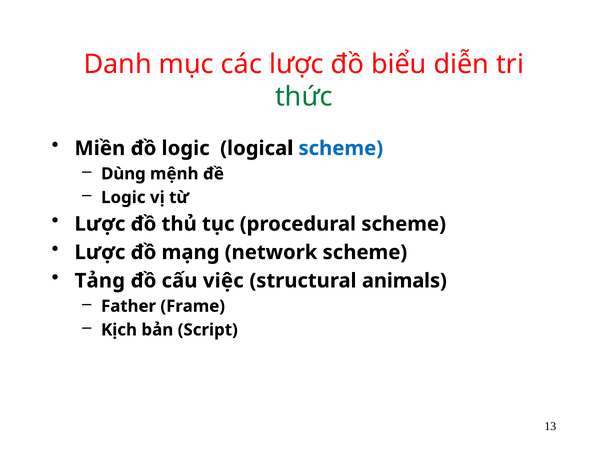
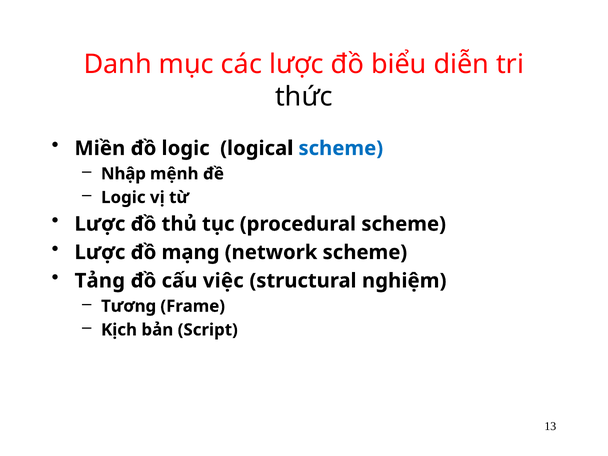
thức colour: green -> black
Dùng: Dùng -> Nhập
animals: animals -> nghiệm
Father: Father -> Tương
